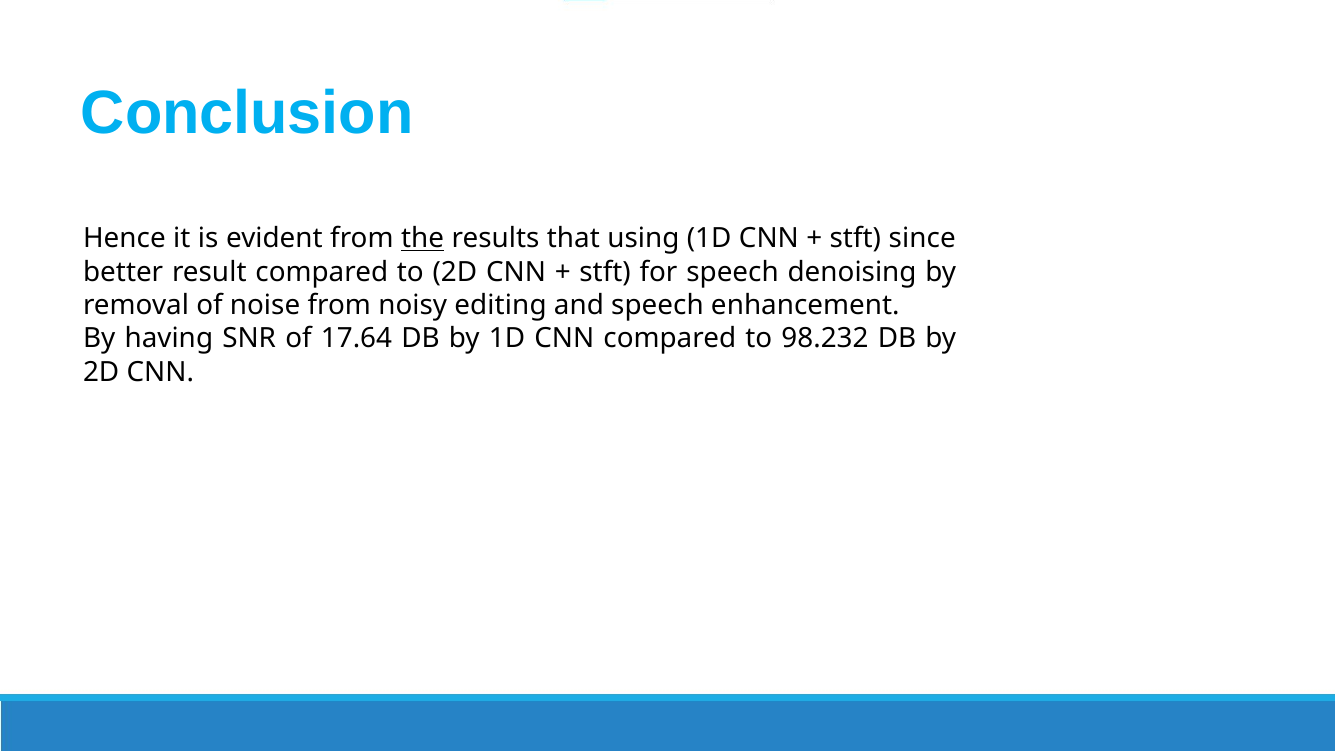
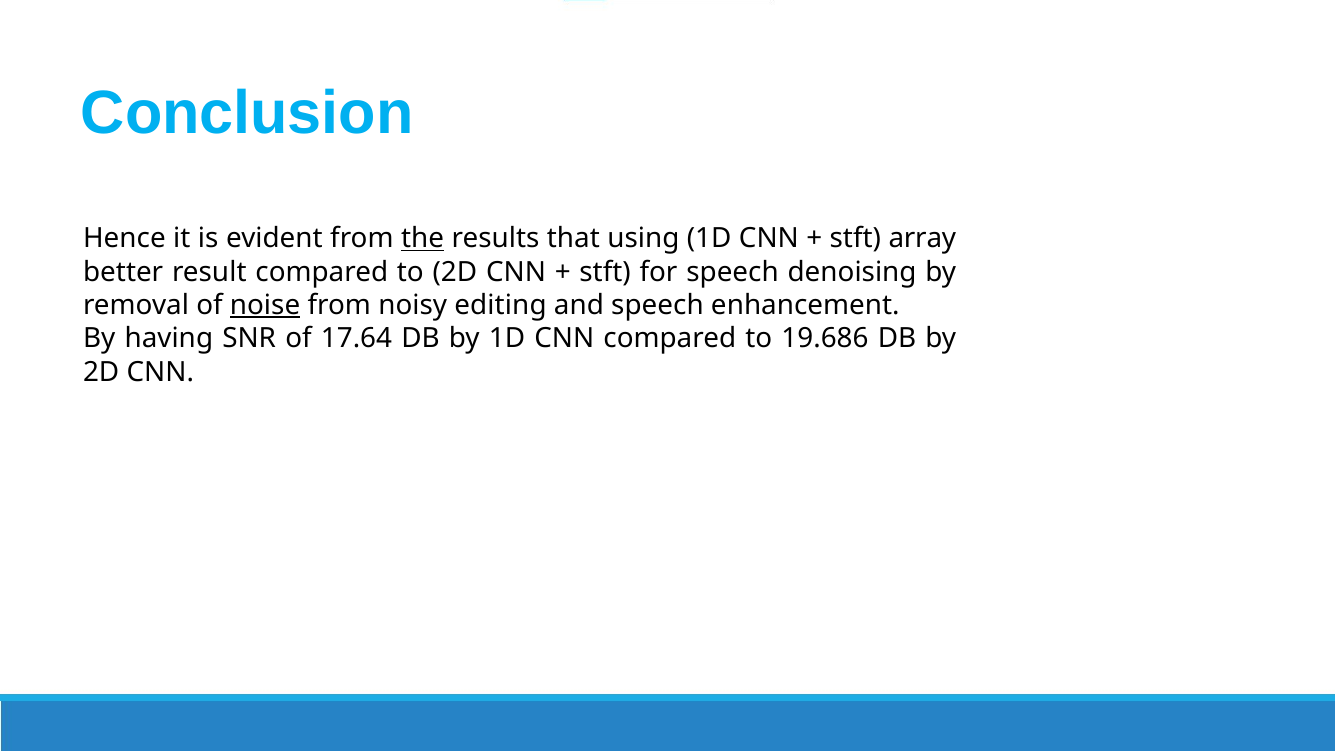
since: since -> array
noise underline: none -> present
98.232: 98.232 -> 19.686
